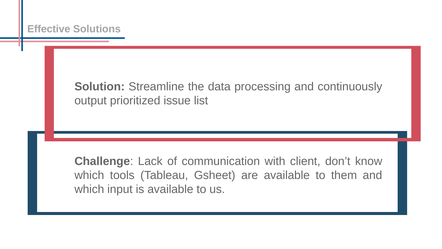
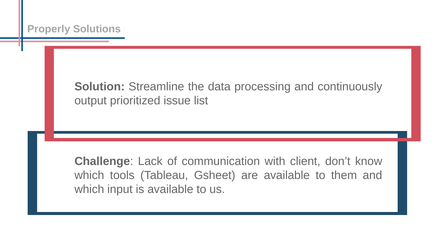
Effective: Effective -> Properly
